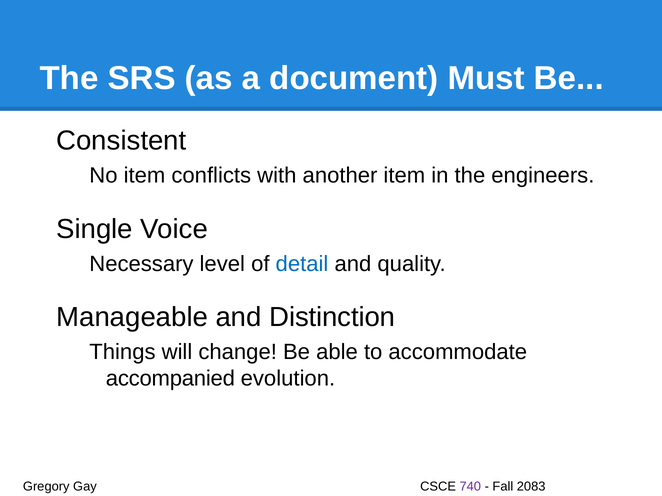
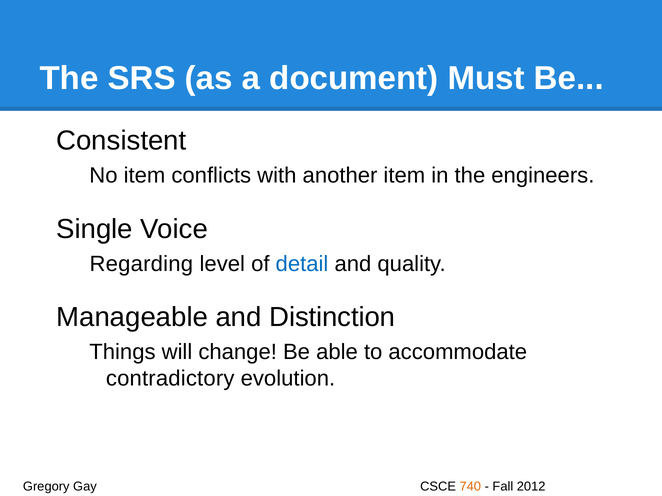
Necessary: Necessary -> Regarding
accompanied: accompanied -> contradictory
740 colour: purple -> orange
2083: 2083 -> 2012
